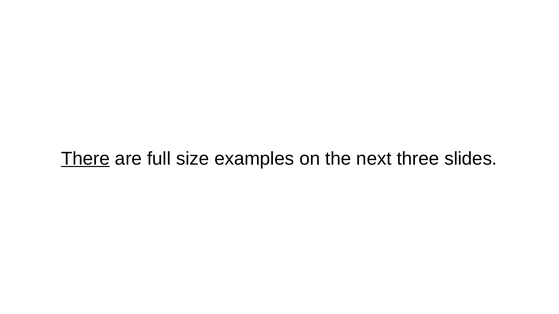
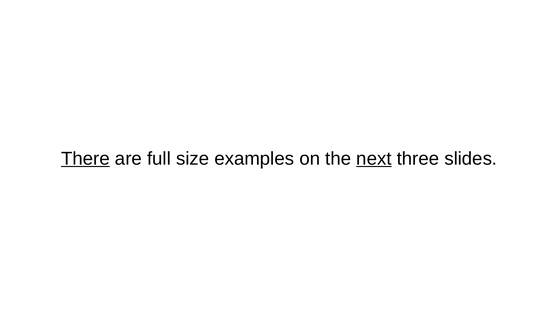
next underline: none -> present
